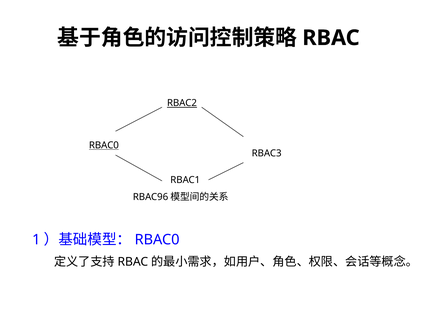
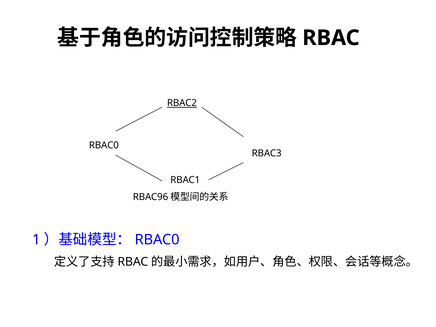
RBAC0 at (104, 145) underline: present -> none
